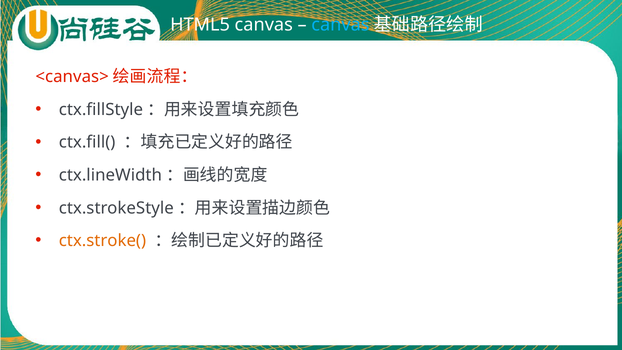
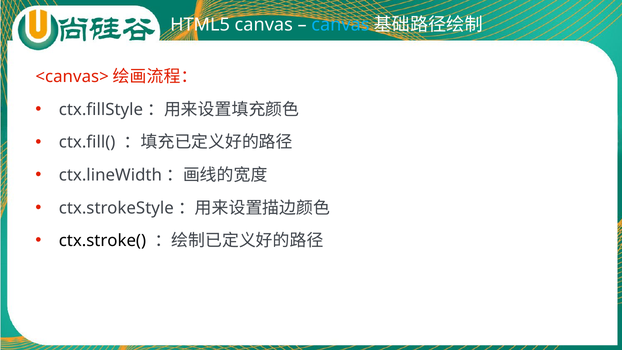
ctx.stroke( colour: orange -> black
